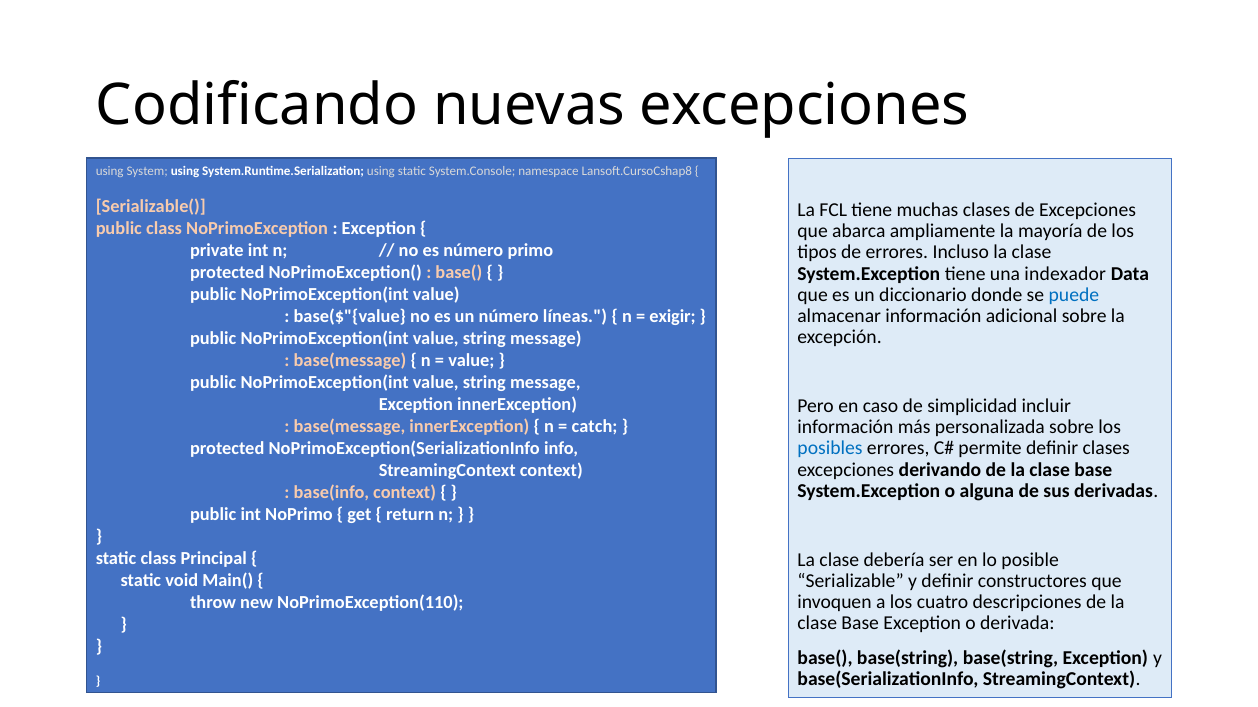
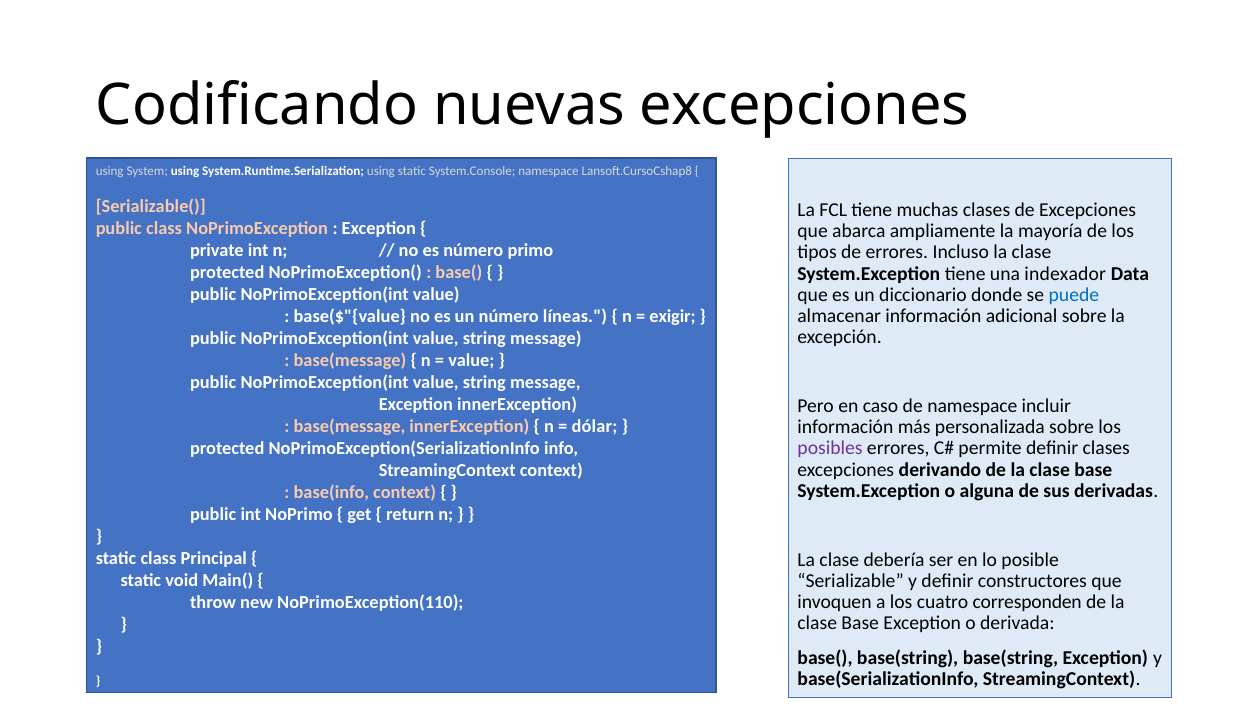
de simplicidad: simplicidad -> namespace
catch: catch -> dólar
posibles colour: blue -> purple
descripciones: descripciones -> corresponden
